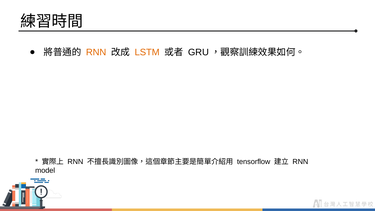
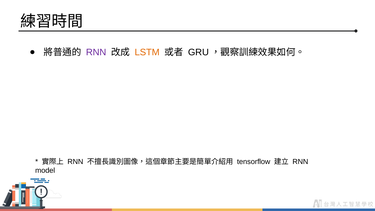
RNN at (96, 52) colour: orange -> purple
